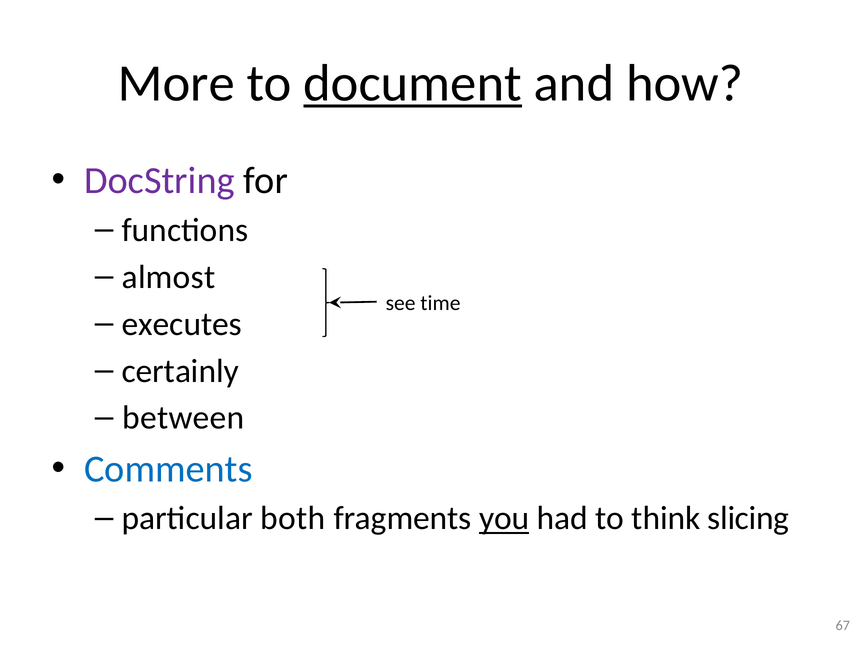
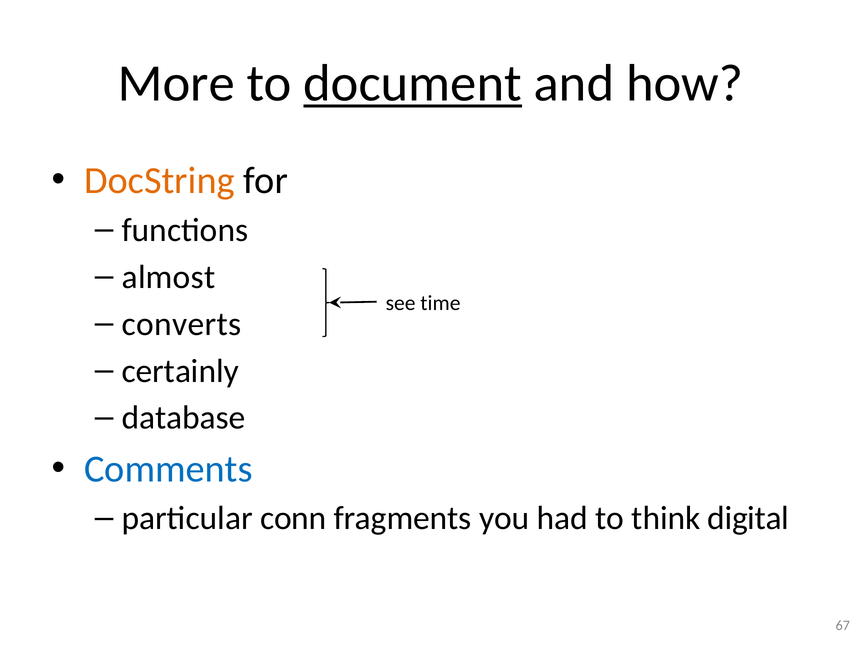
DocString colour: purple -> orange
executes: executes -> converts
between: between -> database
both: both -> conn
you underline: present -> none
slicing: slicing -> digital
